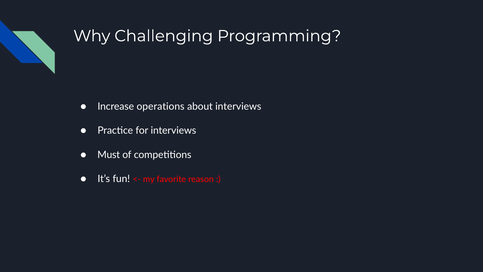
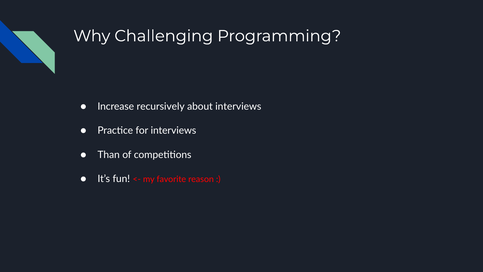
operations: operations -> recursively
Must: Must -> Than
